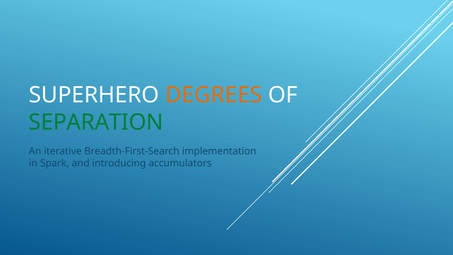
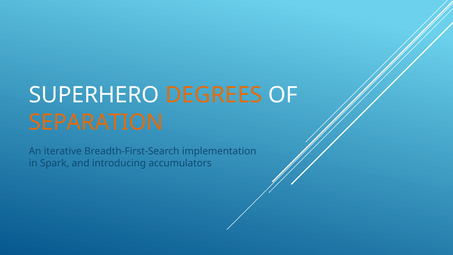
SEPARATION colour: green -> orange
